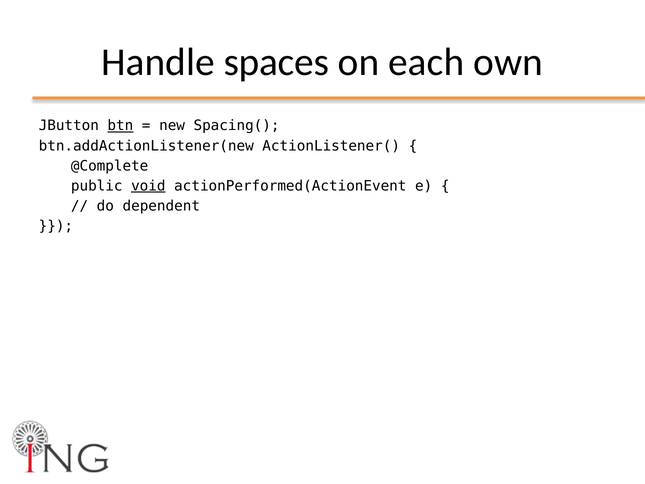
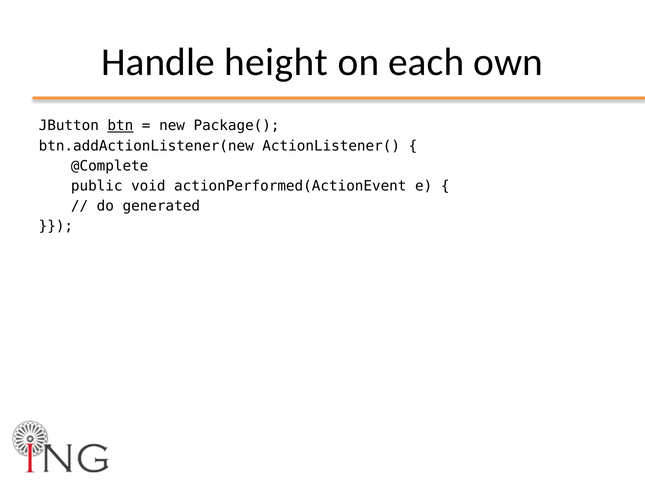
spaces: spaces -> height
Spacing(: Spacing( -> Package(
void underline: present -> none
dependent: dependent -> generated
